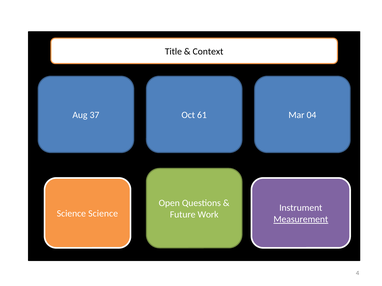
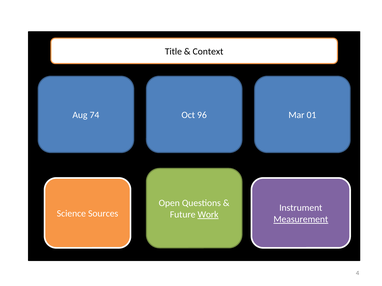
37: 37 -> 74
61: 61 -> 96
04: 04 -> 01
Science Science: Science -> Sources
Work underline: none -> present
